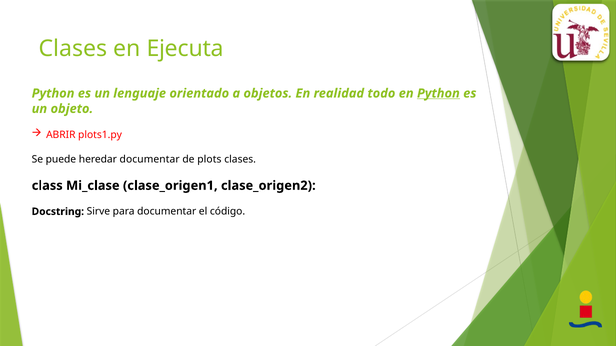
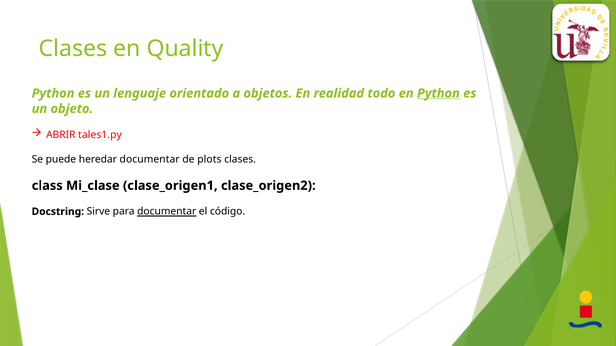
Ejecuta: Ejecuta -> Quality
plots1.py: plots1.py -> tales1.py
documentar at (167, 212) underline: none -> present
